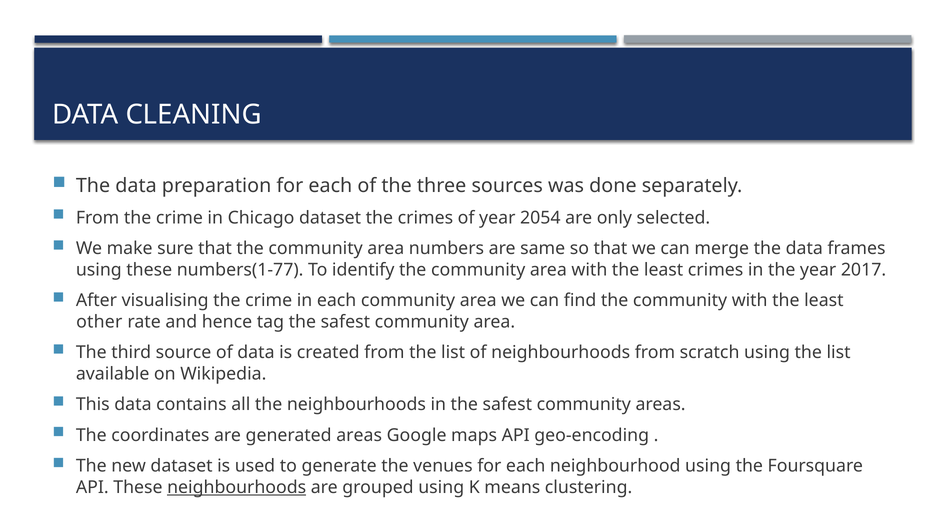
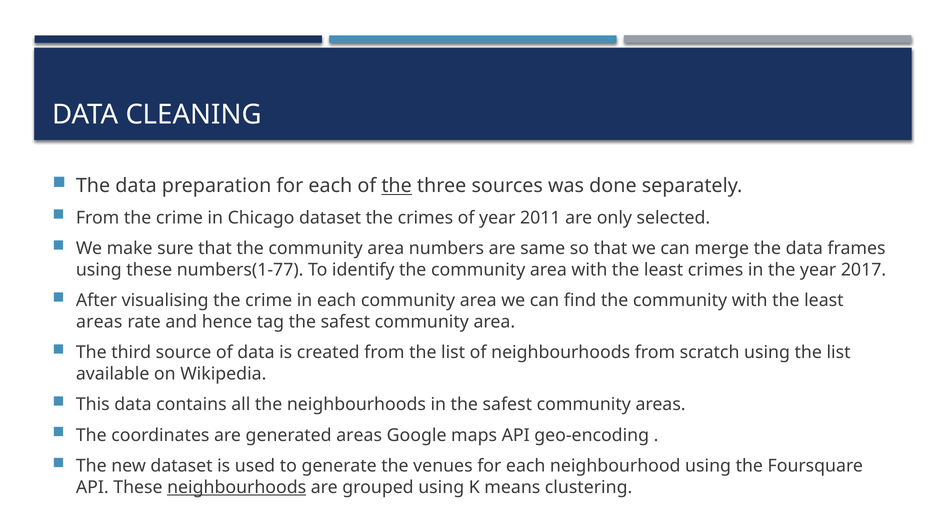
the at (397, 186) underline: none -> present
2054: 2054 -> 2011
other at (99, 322): other -> areas
